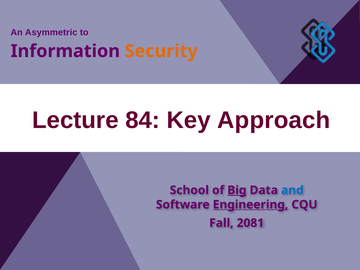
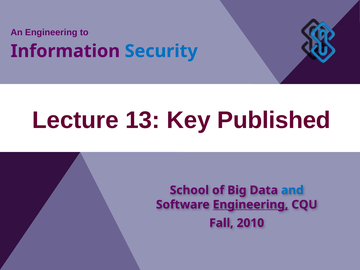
An Asymmetric: Asymmetric -> Engineering
Security colour: orange -> blue
84: 84 -> 13
Approach: Approach -> Published
Big underline: present -> none
2081: 2081 -> 2010
